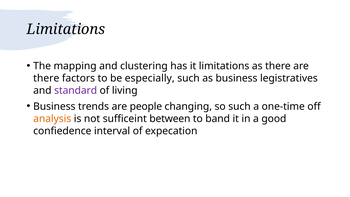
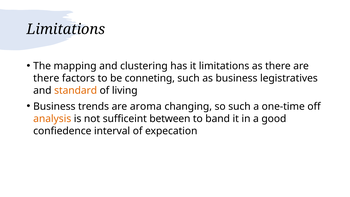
especially: especially -> conneting
standard colour: purple -> orange
people: people -> aroma
